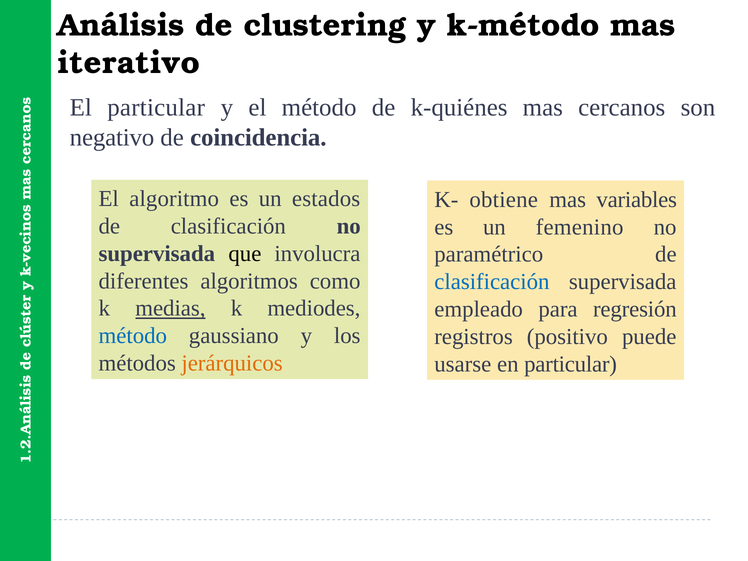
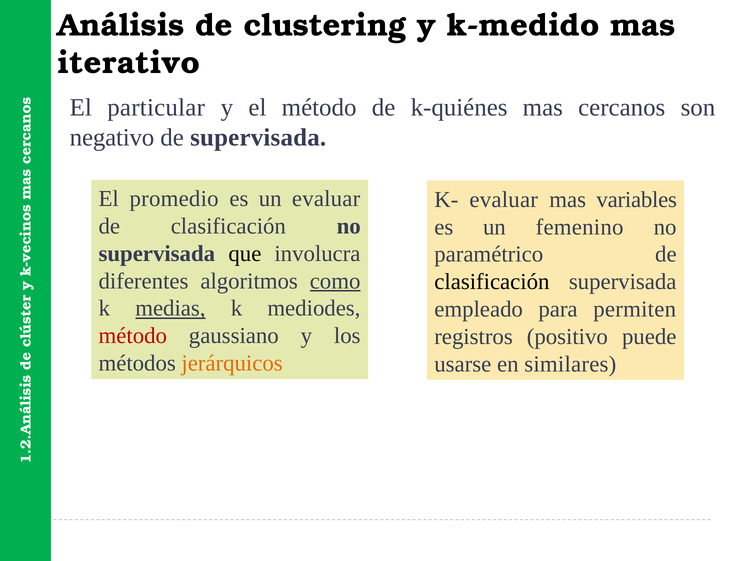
k-método: k-método -> k-medido
de coincidencia: coincidencia -> supervisada
algoritmo: algoritmo -> promedio
un estados: estados -> evaluar
K- obtiene: obtiene -> evaluar
como underline: none -> present
clasificación at (492, 282) colour: blue -> black
regresión: regresión -> permiten
método at (133, 336) colour: blue -> red
en particular: particular -> similares
